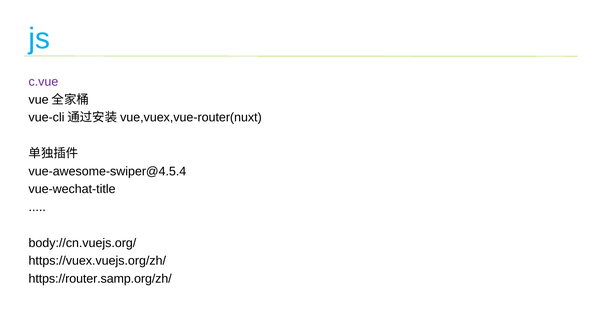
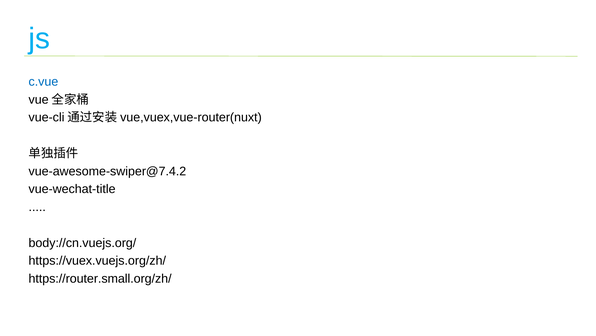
c.vue colour: purple -> blue
vue-awesome-swiper@4.5.4: vue-awesome-swiper@4.5.4 -> vue-awesome-swiper@7.4.2
https://router.samp.org/zh/: https://router.samp.org/zh/ -> https://router.small.org/zh/
